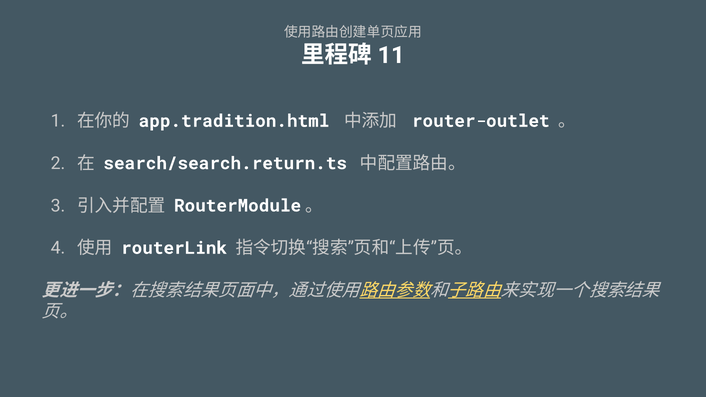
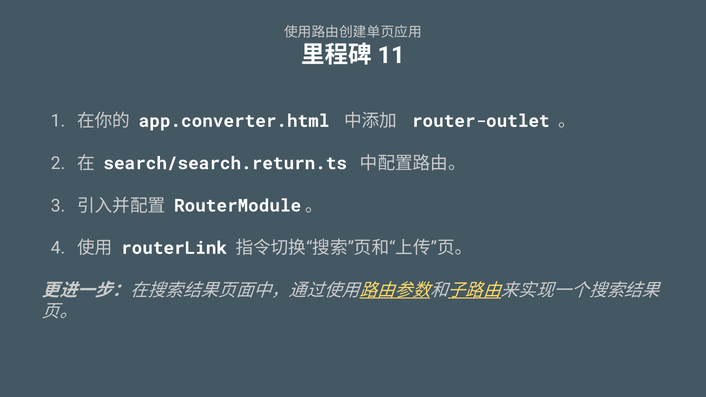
app.tradition.html: app.tradition.html -> app.converter.html
